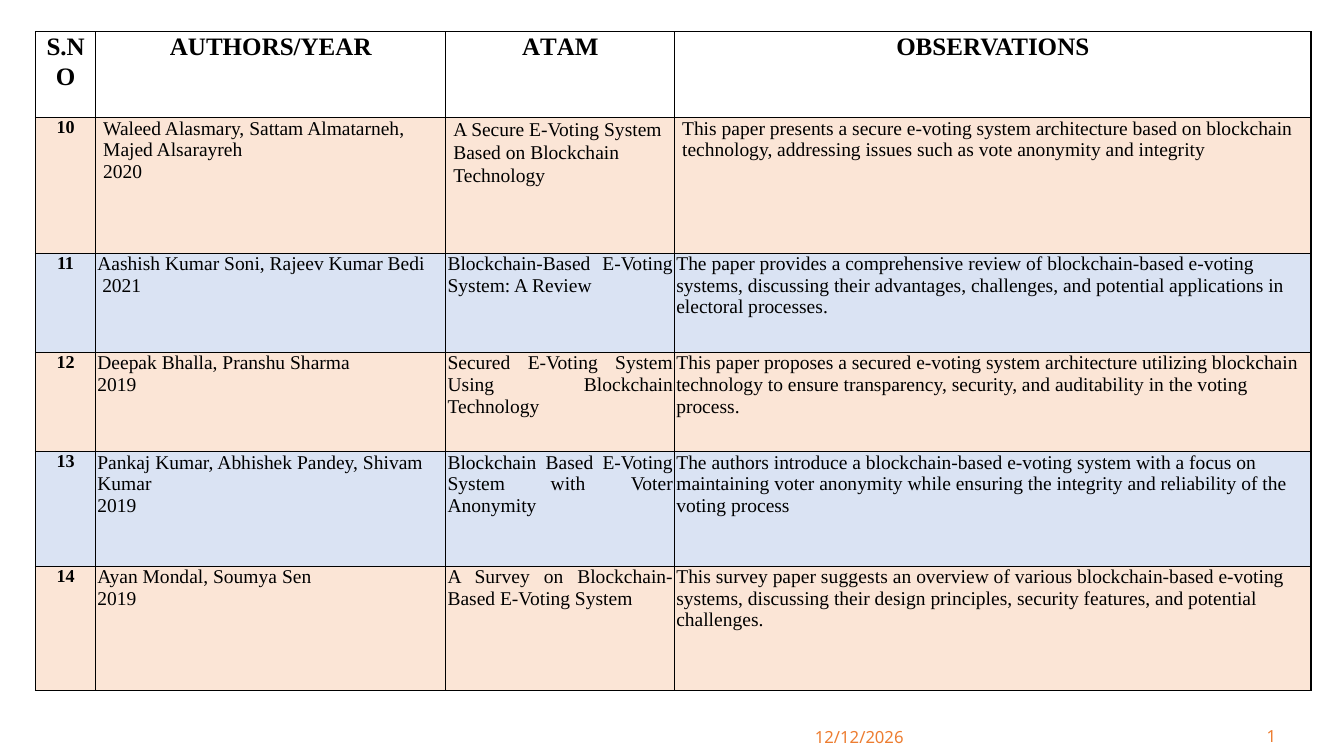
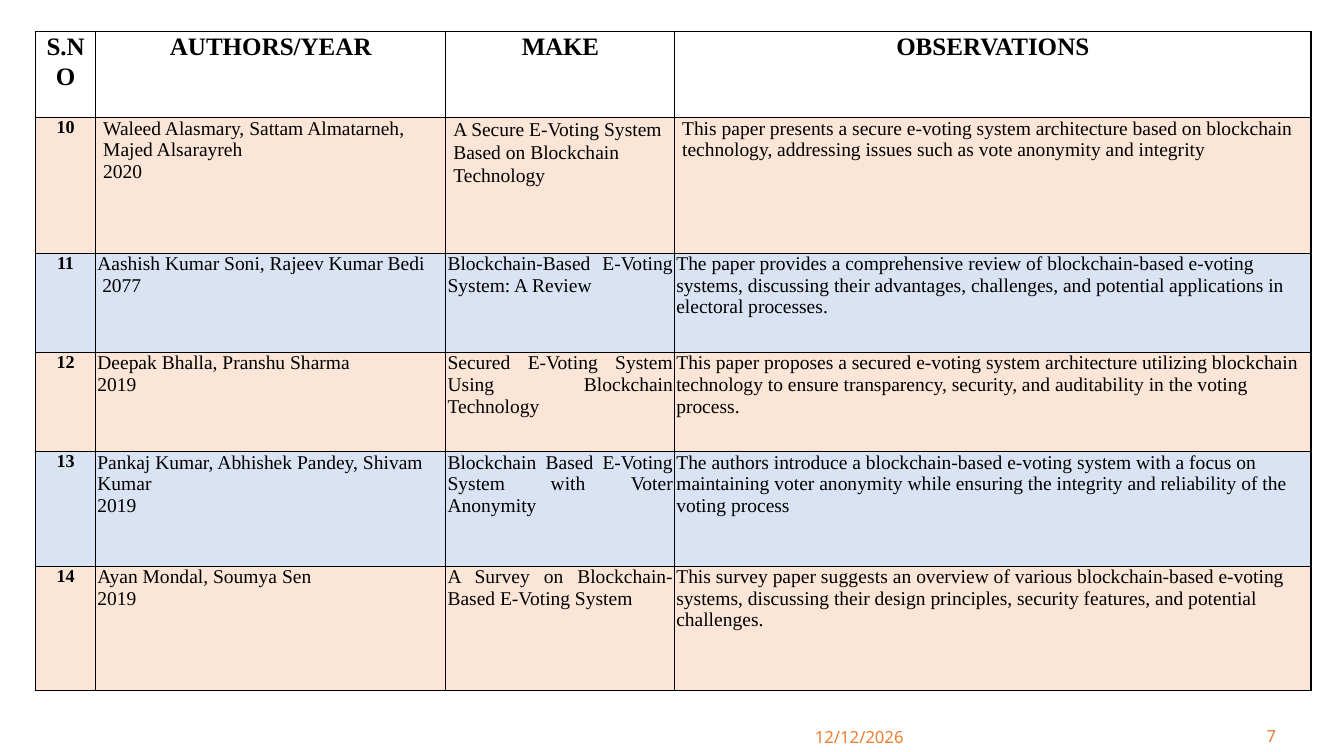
ATAM: ATAM -> MAKE
2021: 2021 -> 2077
1: 1 -> 7
